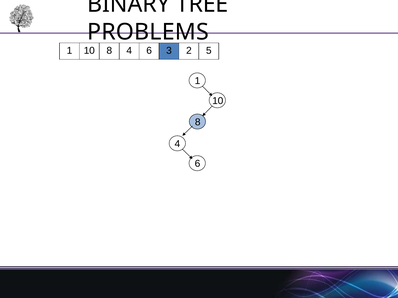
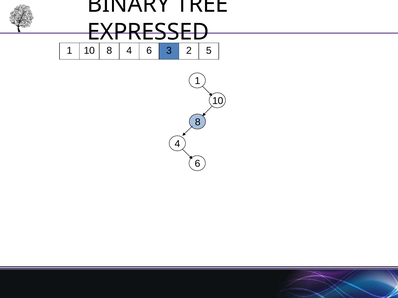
PROBLEMS: PROBLEMS -> EXPRESSED
